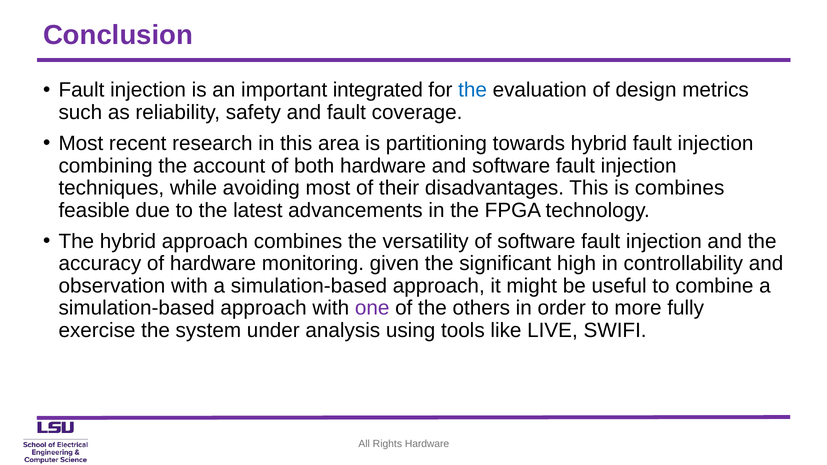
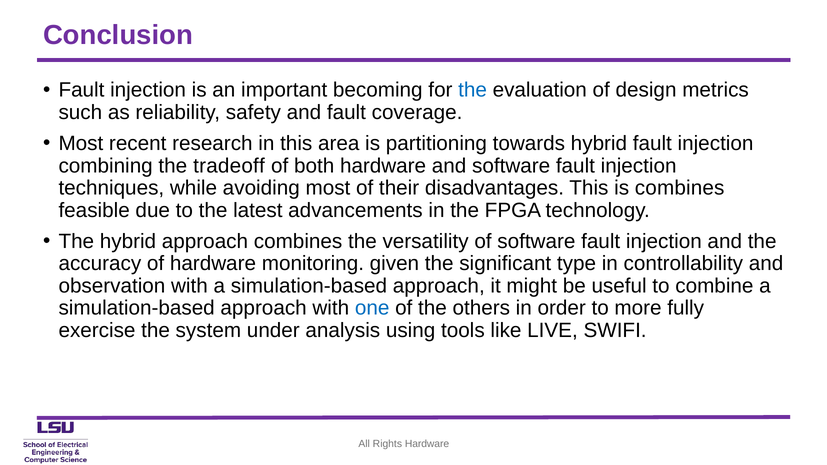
integrated: integrated -> becoming
account: account -> tradeoff
high: high -> type
one colour: purple -> blue
